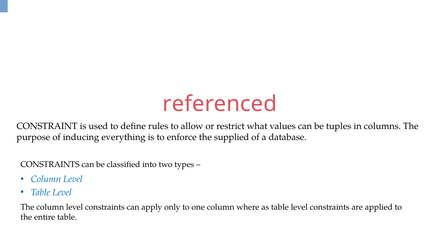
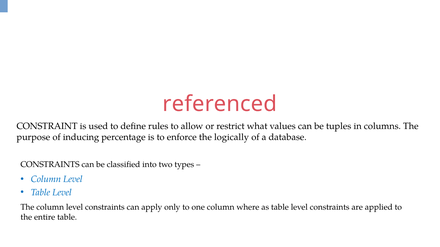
everything: everything -> percentage
supplied: supplied -> logically
